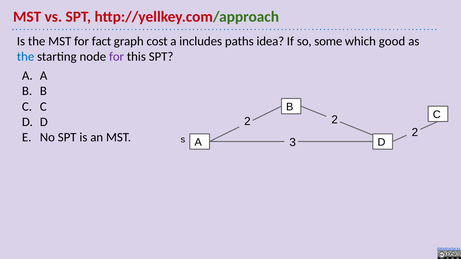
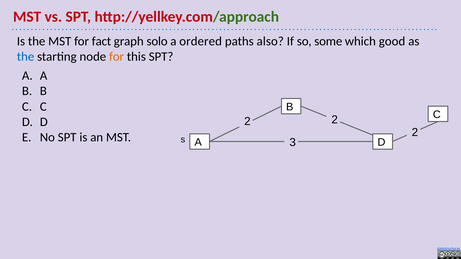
cost: cost -> solo
includes: includes -> ordered
idea: idea -> also
for at (117, 57) colour: purple -> orange
